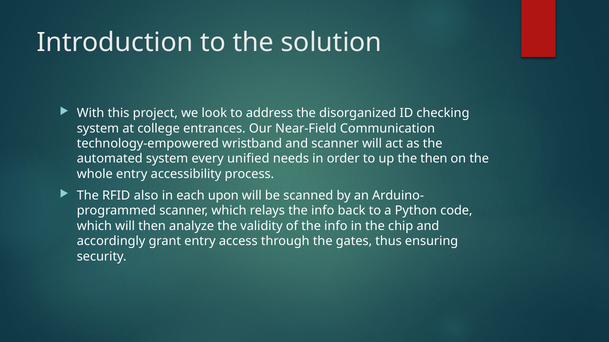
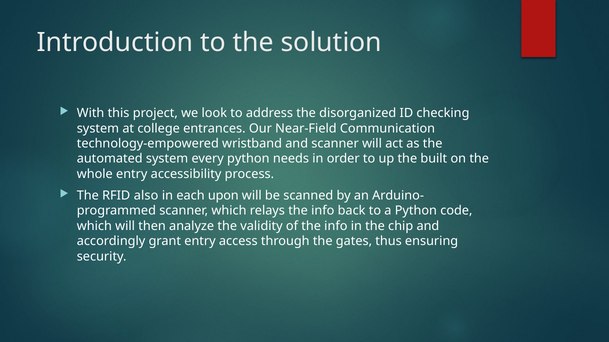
every unified: unified -> python
the then: then -> built
